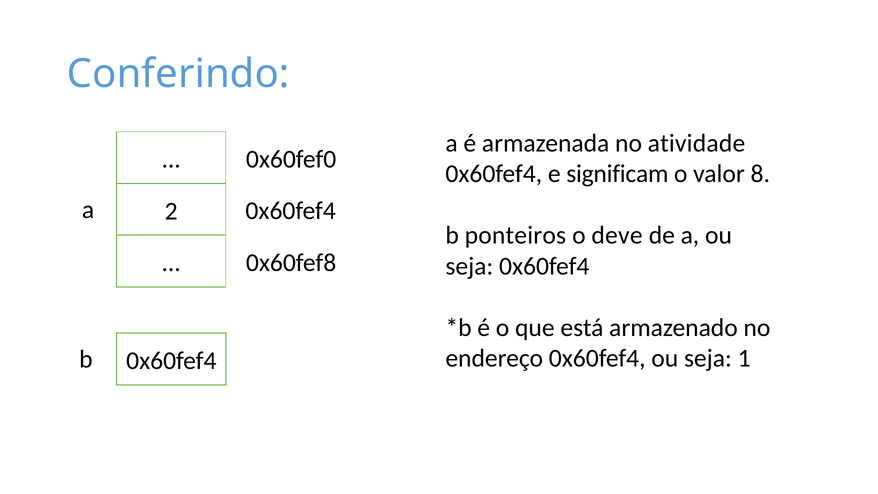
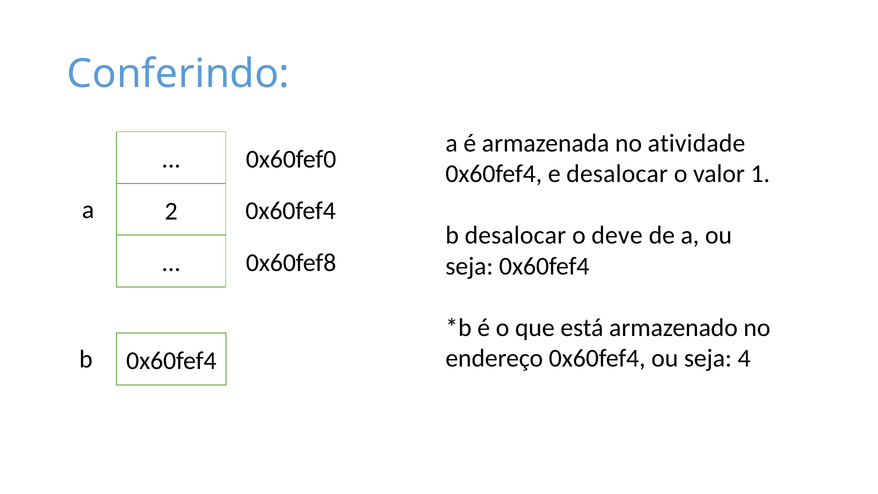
e significam: significam -> desalocar
8: 8 -> 1
b ponteiros: ponteiros -> desalocar
1: 1 -> 4
